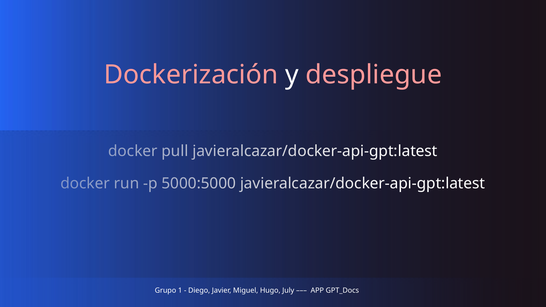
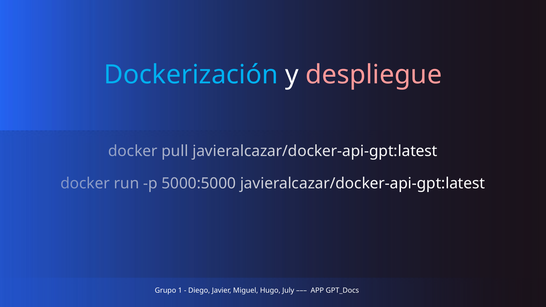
Dockerización colour: pink -> light blue
